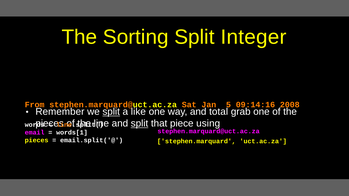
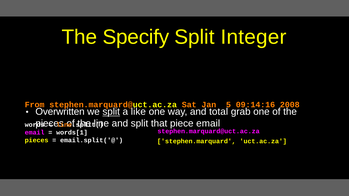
Sorting: Sorting -> Specify
Remember: Remember -> Overwritten
split at (140, 124) underline: present -> none
piece using: using -> email
